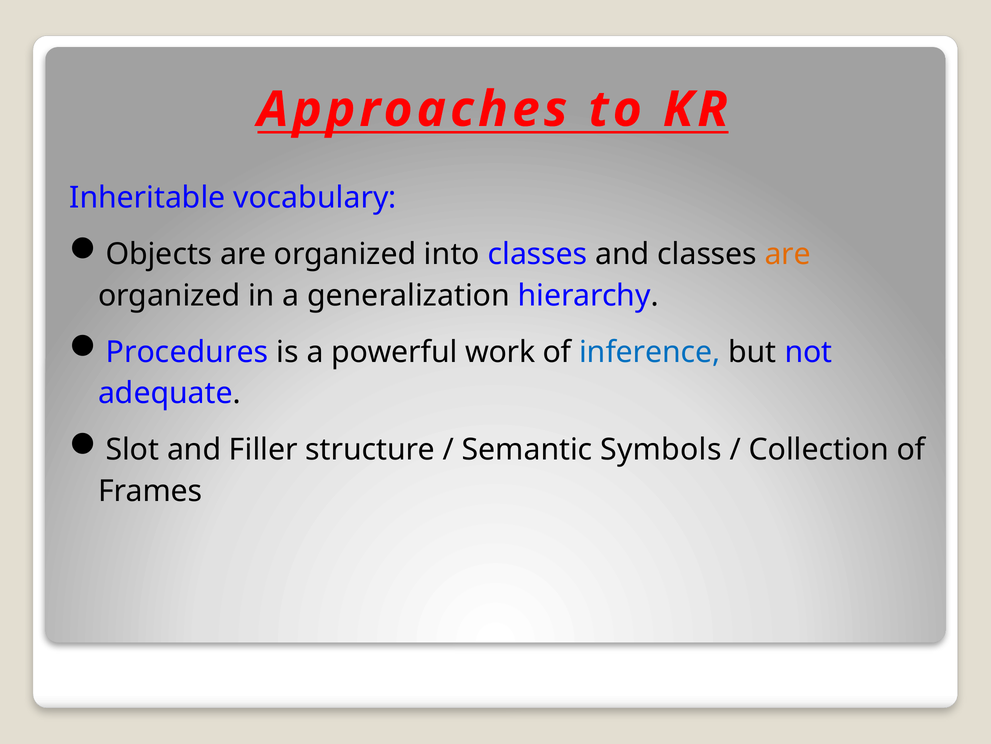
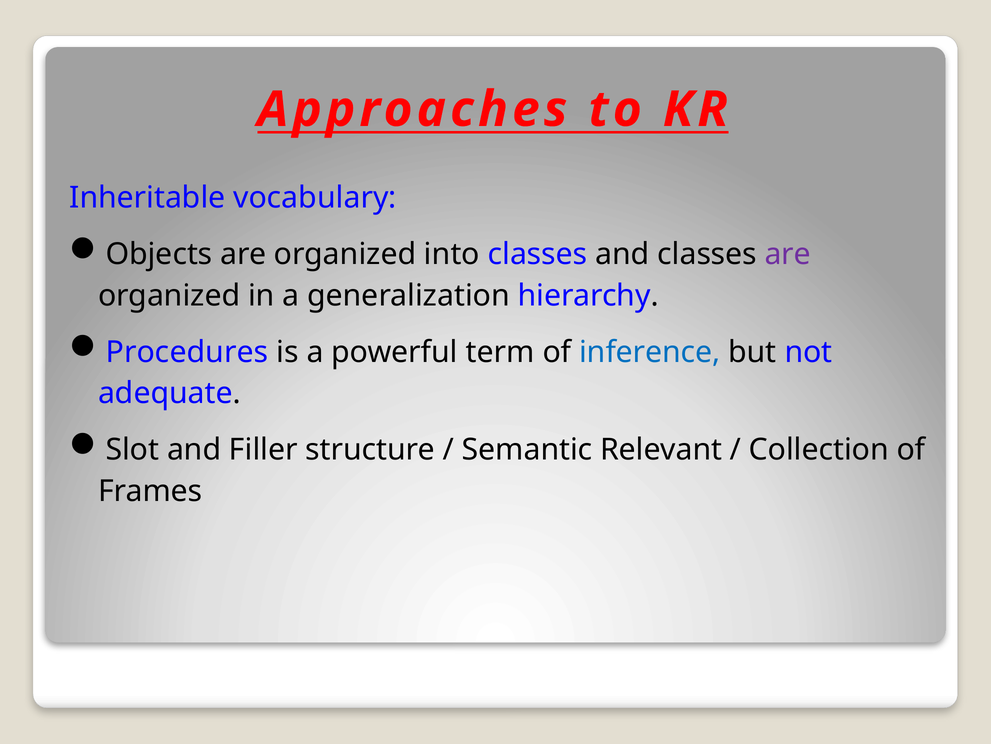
are at (788, 254) colour: orange -> purple
work: work -> term
Symbols: Symbols -> Relevant
